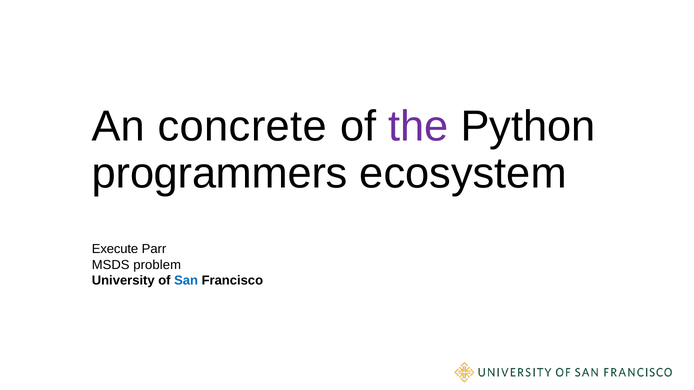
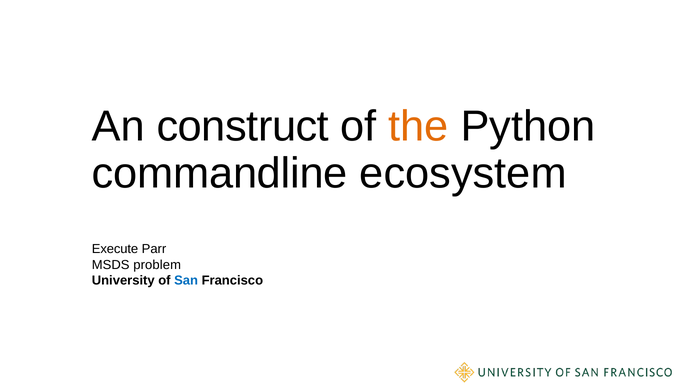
concrete: concrete -> construct
the colour: purple -> orange
programmers: programmers -> commandline
